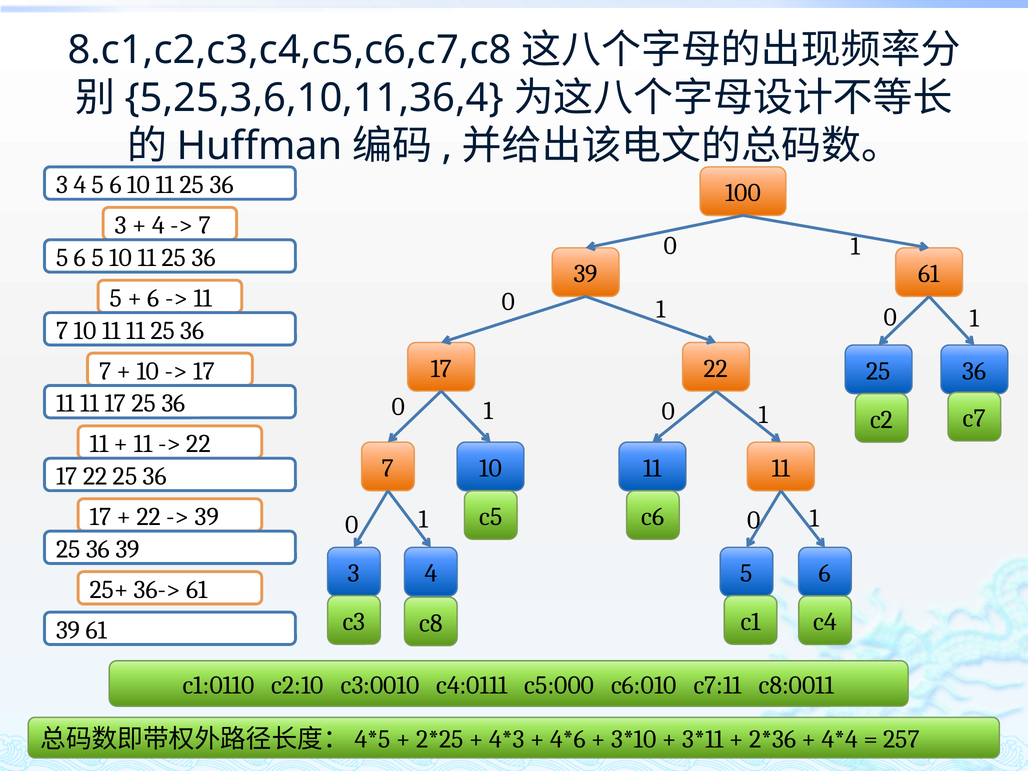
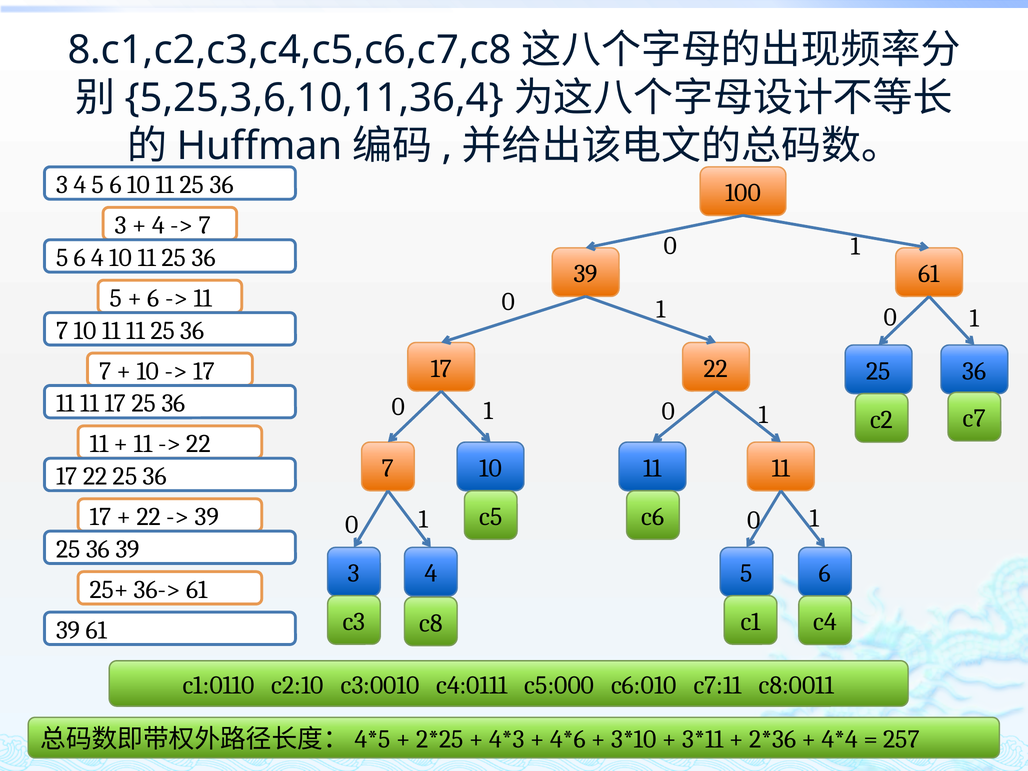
6 5: 5 -> 4
